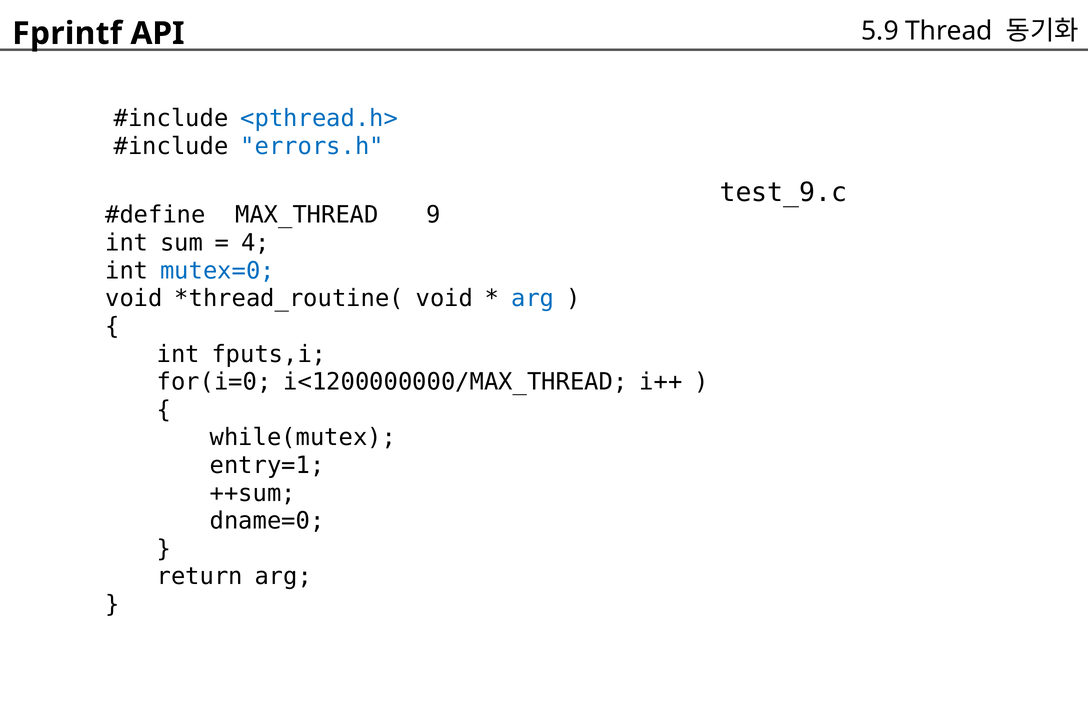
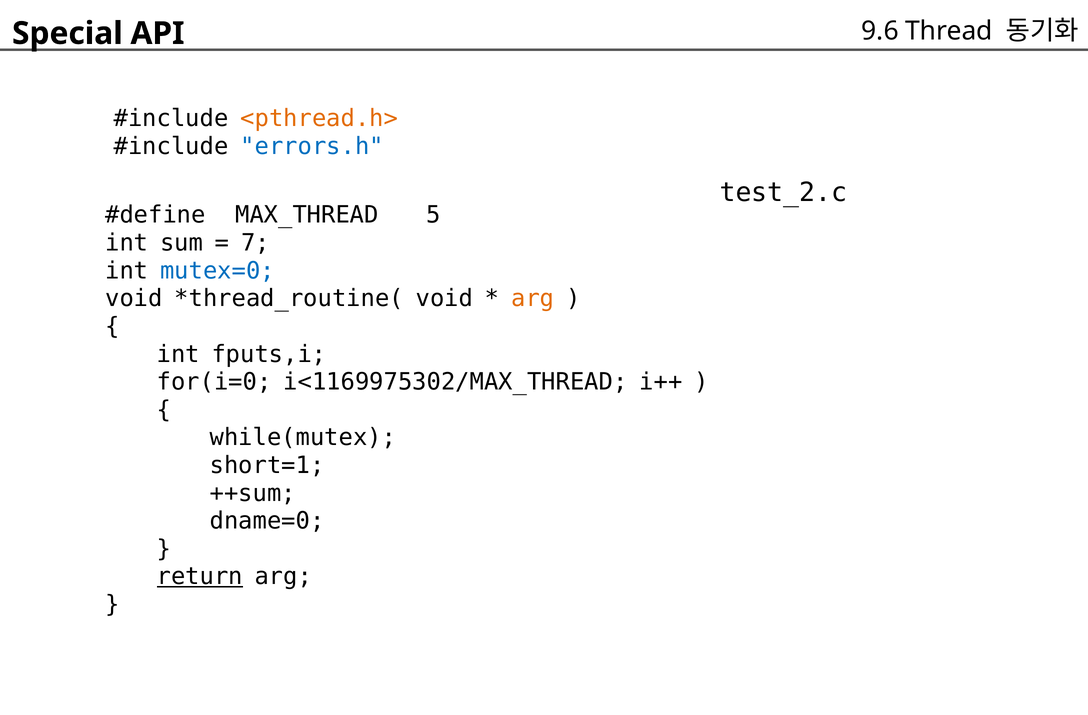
5.9: 5.9 -> 9.6
Fprintf: Fprintf -> Special
<pthread.h> colour: blue -> orange
test_9.c: test_9.c -> test_2.c
9: 9 -> 5
4: 4 -> 7
arg at (533, 298) colour: blue -> orange
i<1200000000/MAX_THREAD: i<1200000000/MAX_THREAD -> i<1169975302/MAX_THREAD
entry=1: entry=1 -> short=1
return underline: none -> present
